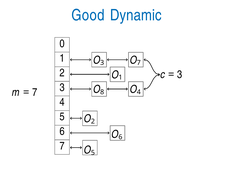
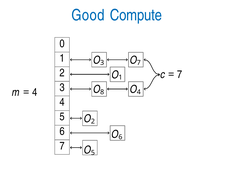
Dynamic: Dynamic -> Compute
3 at (180, 75): 3 -> 7
7 at (35, 92): 7 -> 4
